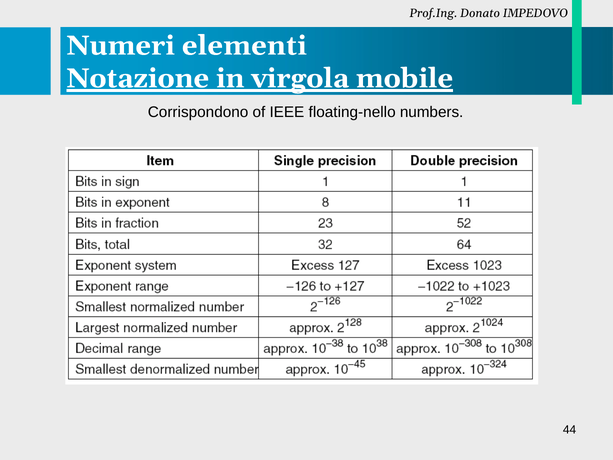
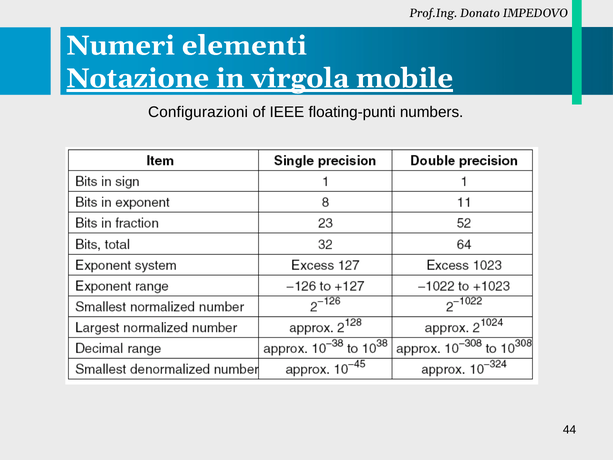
Corrispondono: Corrispondono -> Configurazioni
floating-nello: floating-nello -> floating-punti
